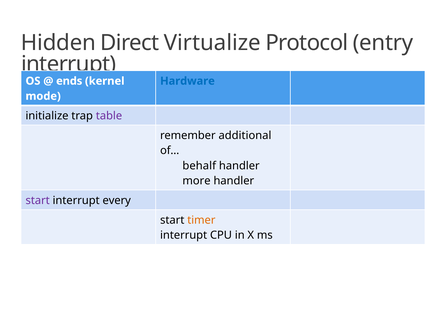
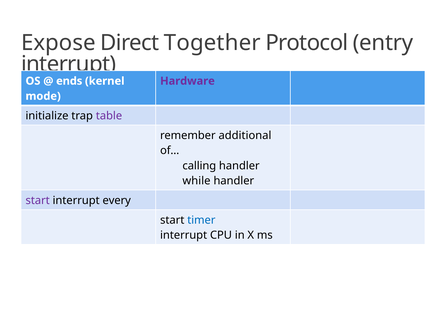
Hidden: Hidden -> Expose
Virtualize: Virtualize -> Together
Hardware colour: blue -> purple
behalf: behalf -> calling
more: more -> while
timer colour: orange -> blue
